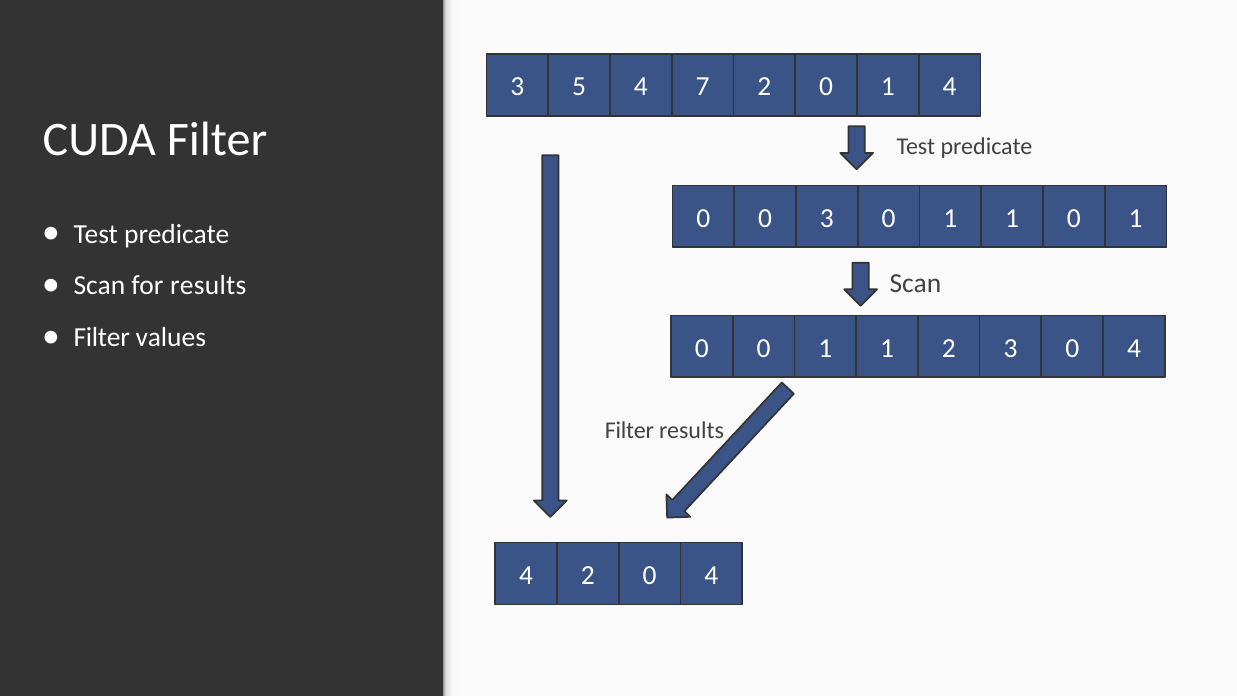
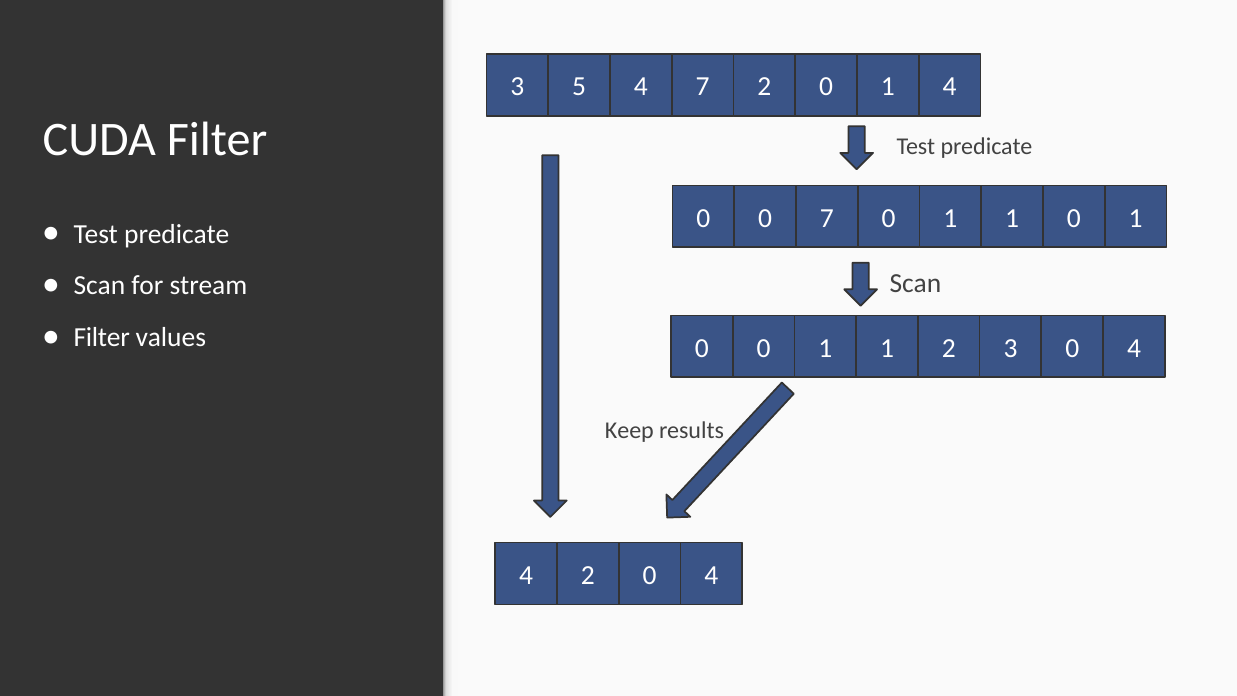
0 3: 3 -> 7
for results: results -> stream
Filter at (629, 431): Filter -> Keep
